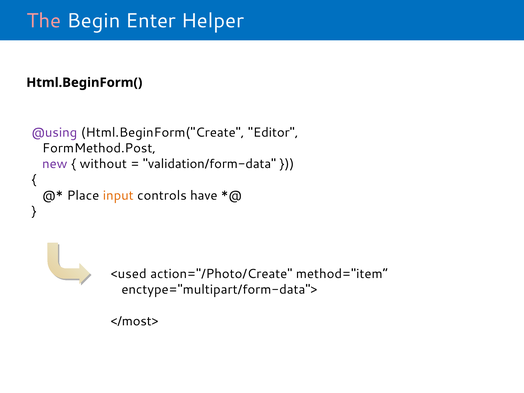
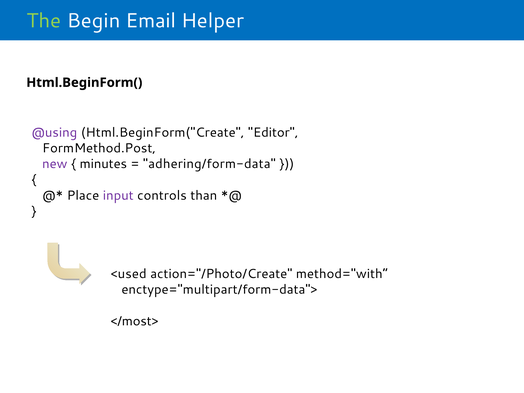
The colour: pink -> light green
Enter: Enter -> Email
without: without -> minutes
validation/form-data: validation/form-data -> adhering/form-data
input colour: orange -> purple
have: have -> than
method="item“: method="item“ -> method="with“
